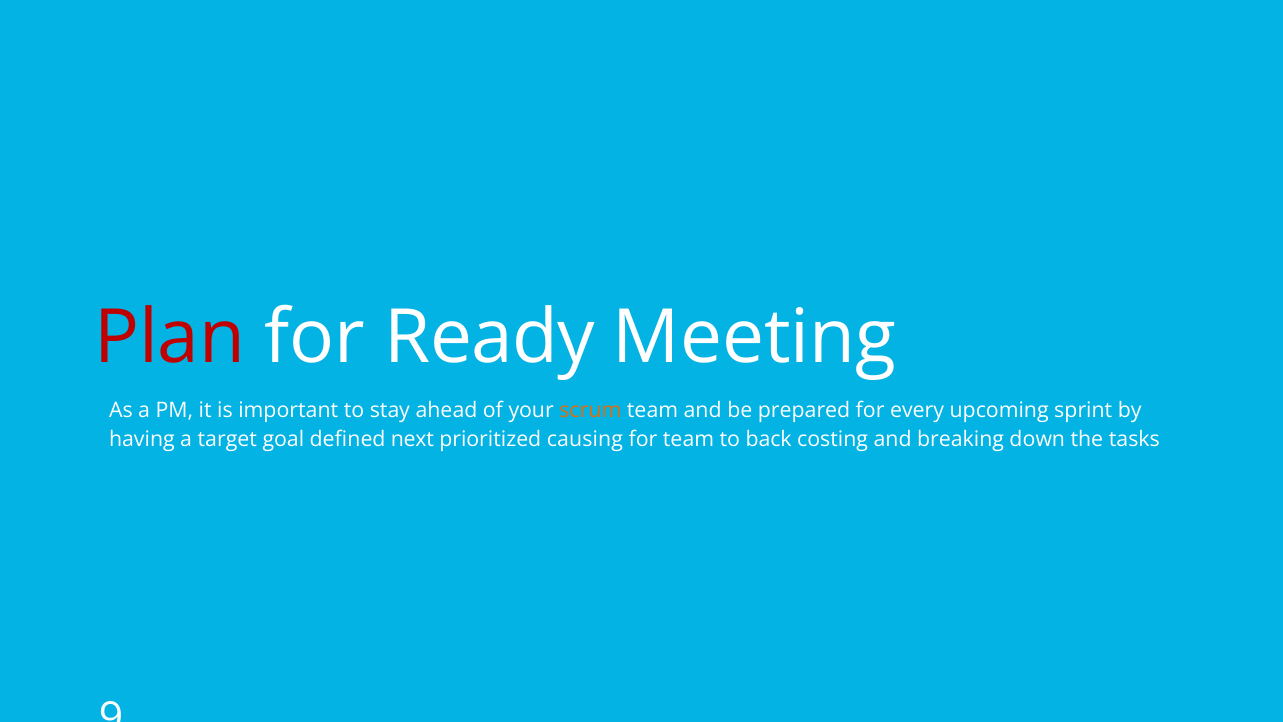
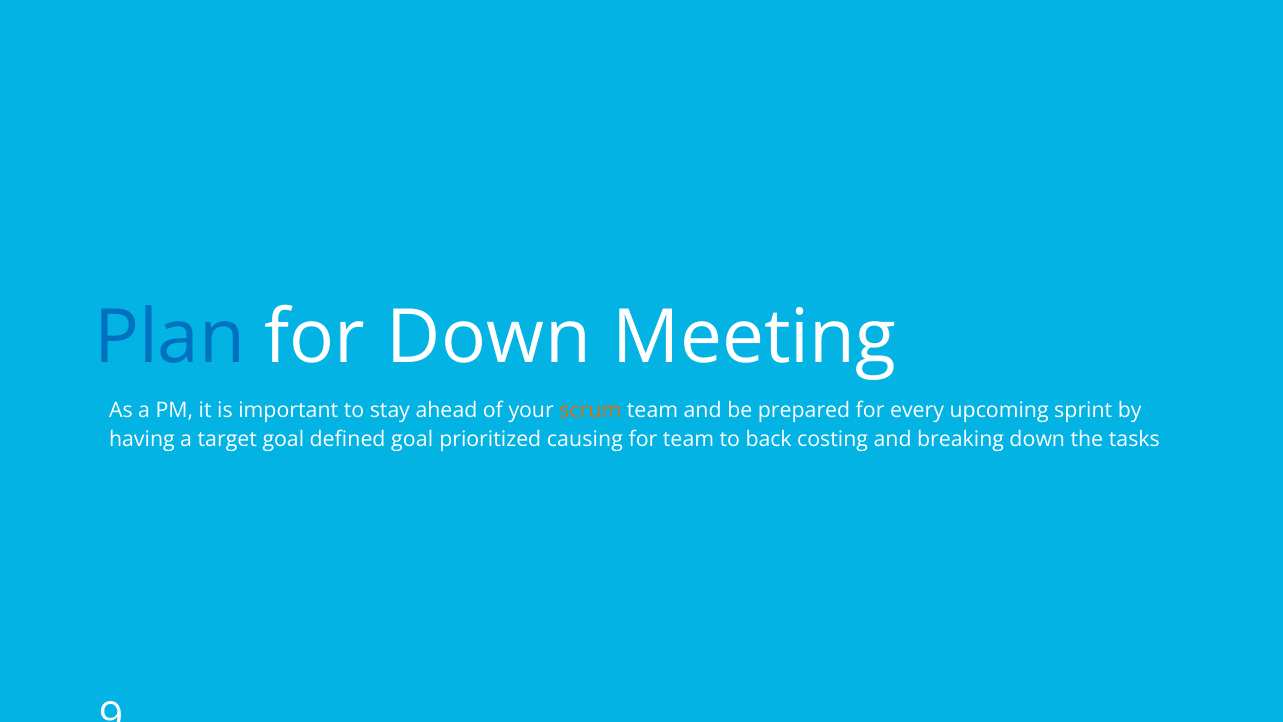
Plan colour: red -> blue
for Ready: Ready -> Down
defined next: next -> goal
